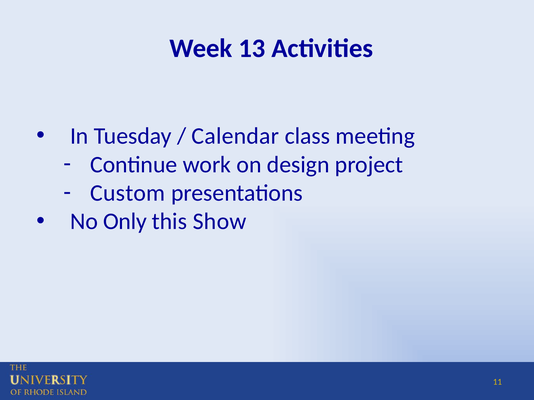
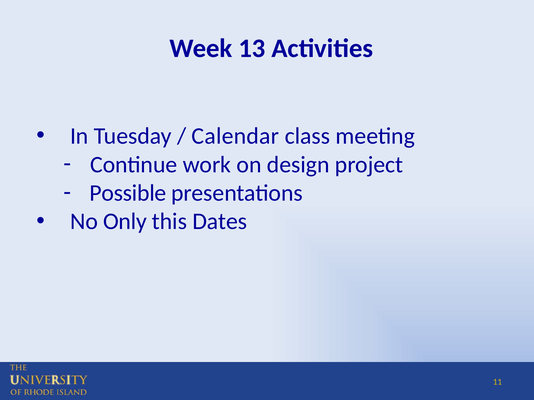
Custom: Custom -> Possible
Show: Show -> Dates
